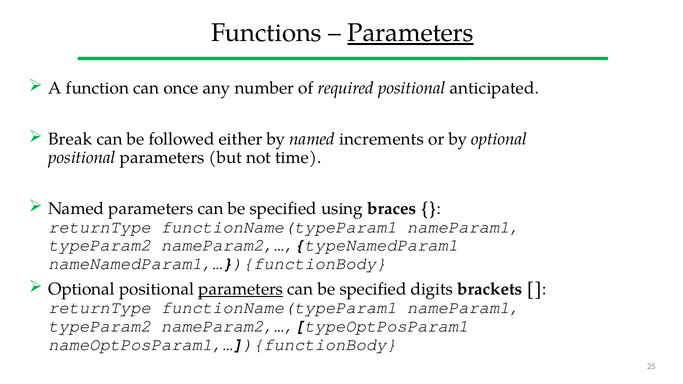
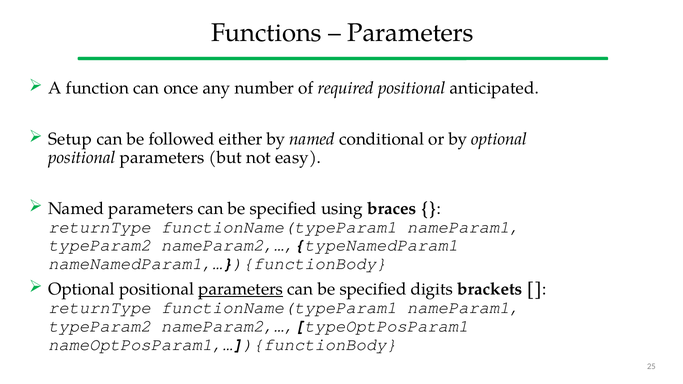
Parameters at (411, 33) underline: present -> none
Break: Break -> Setup
increments: increments -> conditional
time: time -> easy
